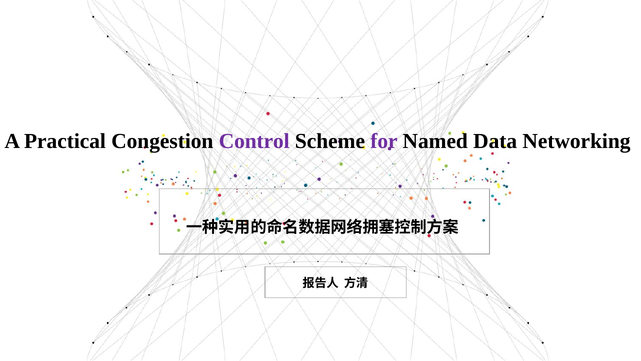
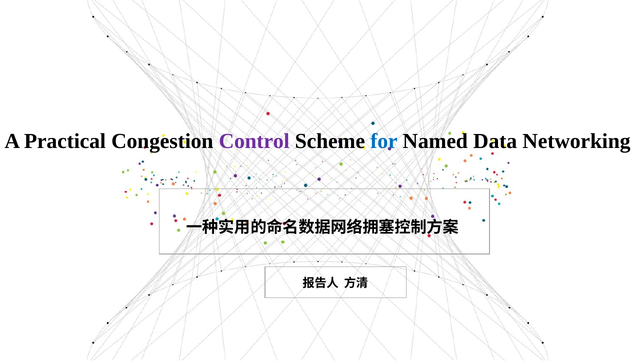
for colour: purple -> blue
